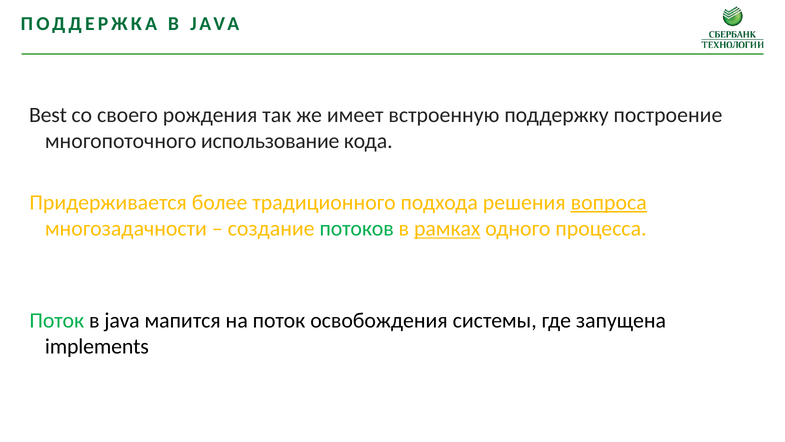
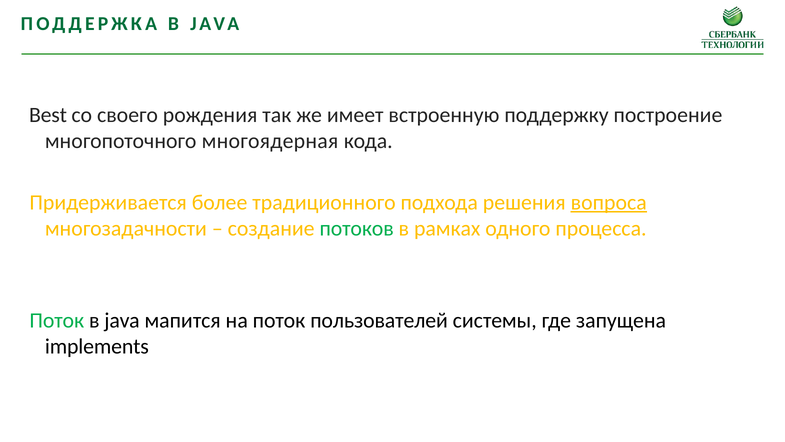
использование: использование -> многоядерная
рамках underline: present -> none
освобождения: освобождения -> пользователей
